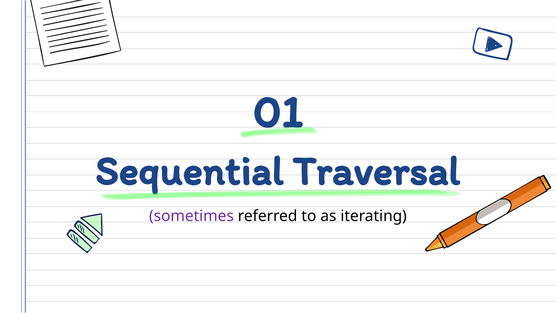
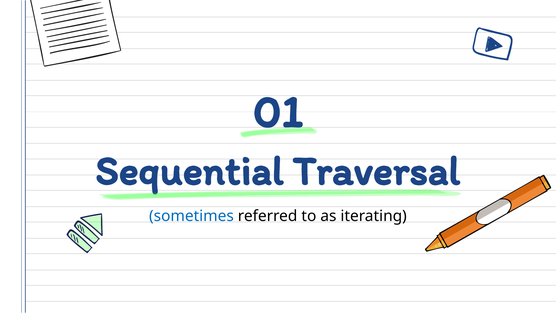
sometimes colour: purple -> blue
